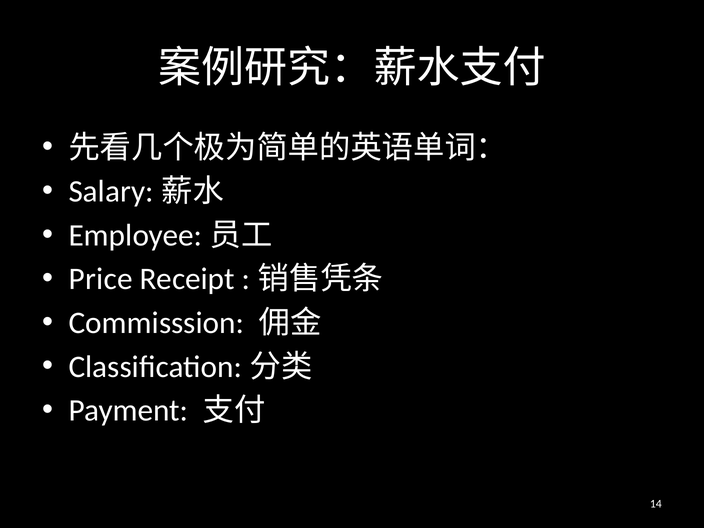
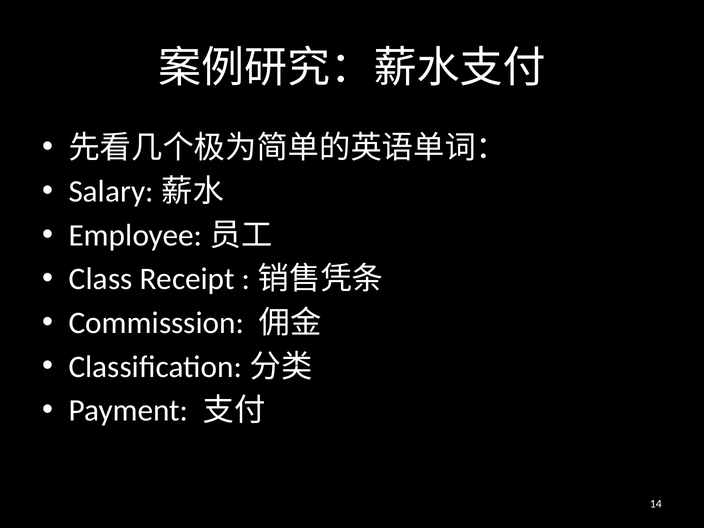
Price: Price -> Class
